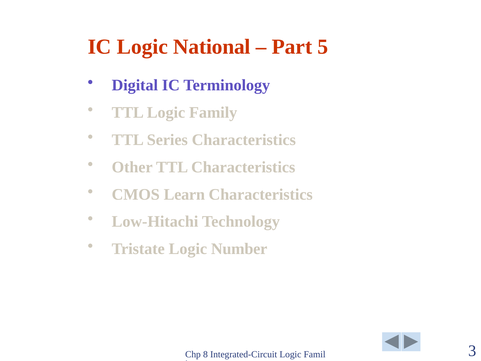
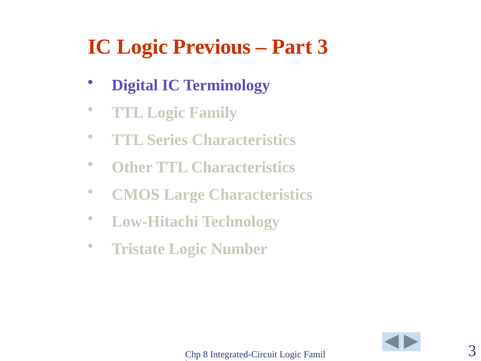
National: National -> Previous
Part 5: 5 -> 3
Learn: Learn -> Large
